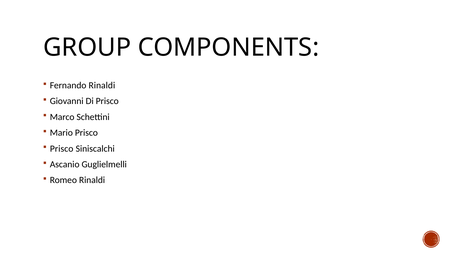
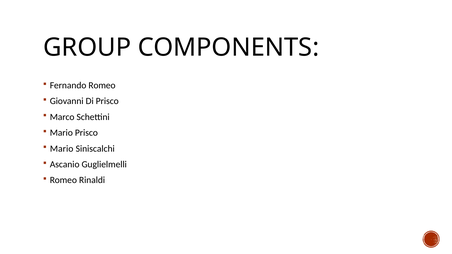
Fernando Rinaldi: Rinaldi -> Romeo
Prisco at (62, 149): Prisco -> Mario
